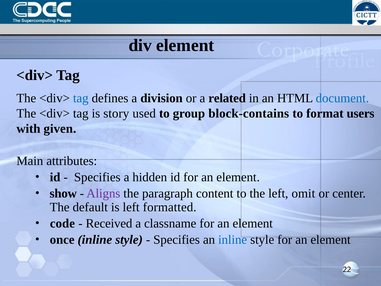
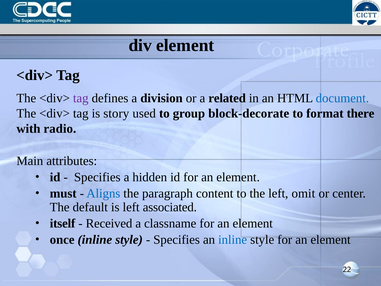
tag at (81, 98) colour: blue -> purple
block-contains: block-contains -> block-decorate
users: users -> there
given: given -> radio
show: show -> must
Aligns colour: purple -> blue
formatted: formatted -> associated
code: code -> itself
